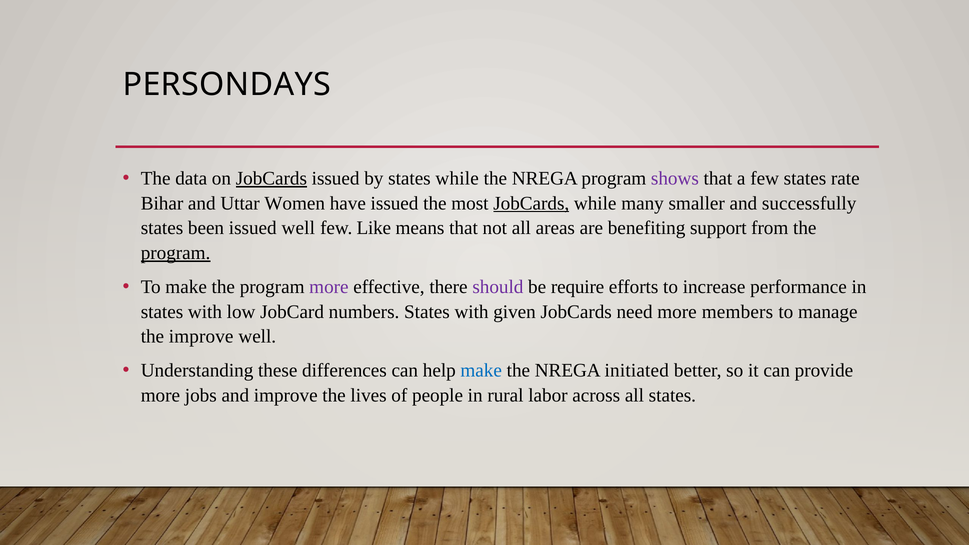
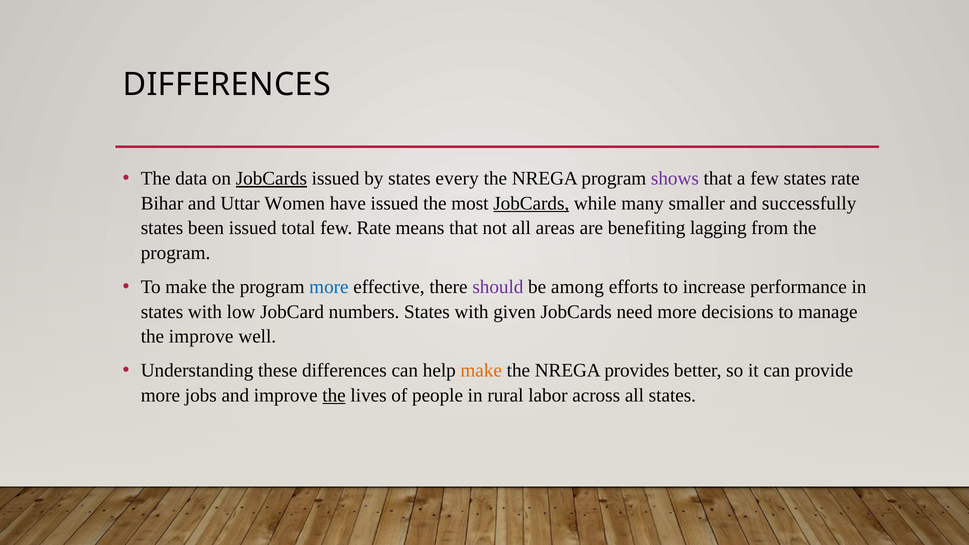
PERSONDAYS at (227, 85): PERSONDAYS -> DIFFERENCES
states while: while -> every
issued well: well -> total
few Like: Like -> Rate
support: support -> lagging
program at (176, 253) underline: present -> none
more at (329, 287) colour: purple -> blue
require: require -> among
members: members -> decisions
make at (481, 370) colour: blue -> orange
initiated: initiated -> provides
the at (334, 395) underline: none -> present
